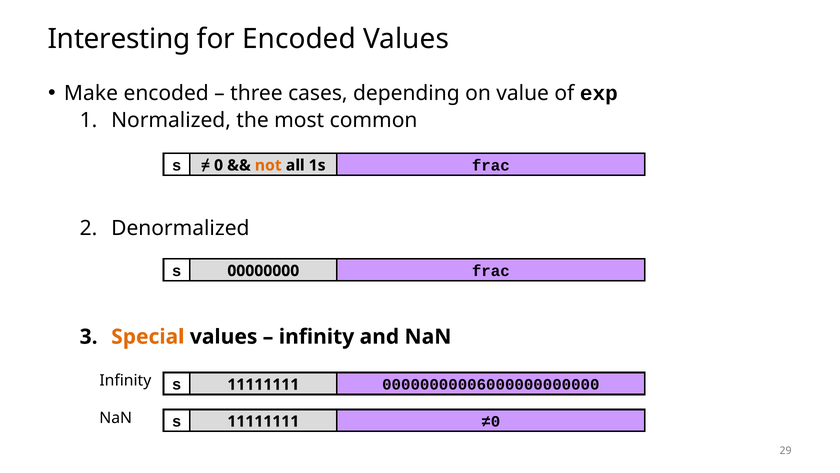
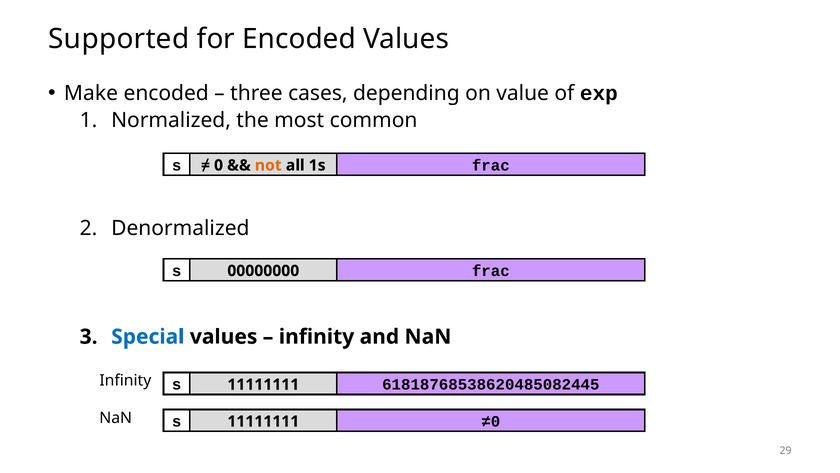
Interesting: Interesting -> Supported
Special colour: orange -> blue
00000000006000000000000: 00000000006000000000000 -> 61818768538620485082445
